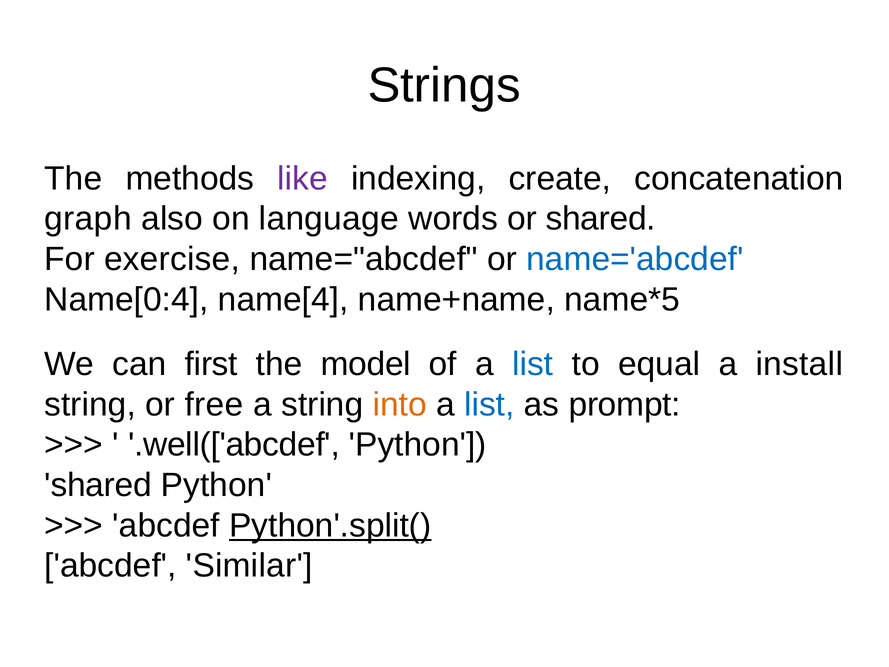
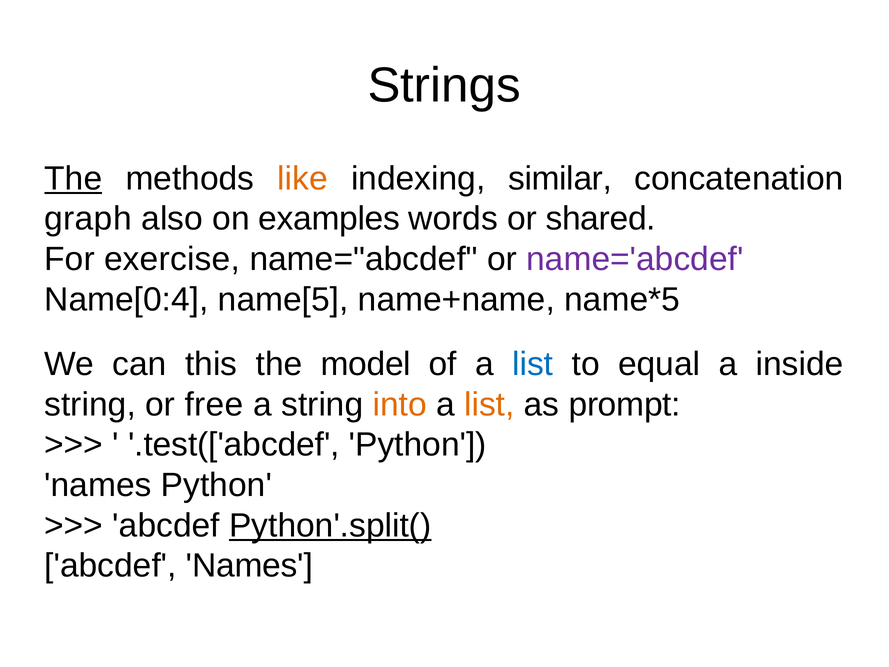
The at (73, 178) underline: none -> present
like colour: purple -> orange
create: create -> similar
language: language -> examples
name='abcdef colour: blue -> purple
name[4: name[4 -> name[5
first: first -> this
install: install -> inside
list at (489, 404) colour: blue -> orange
.well(['abcdef: .well(['abcdef -> .test(['abcdef
shared at (98, 485): shared -> names
abcdef Similar: Similar -> Names
